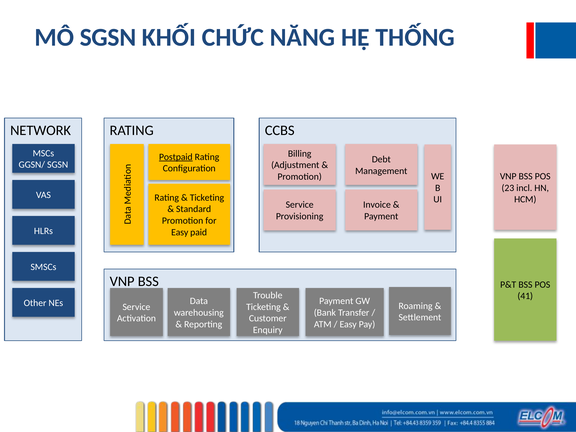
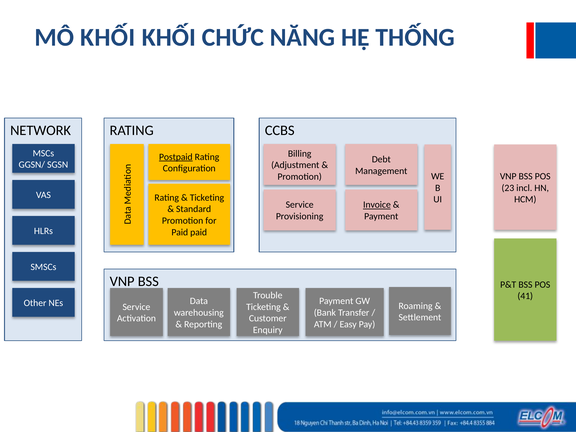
MÔ SGSN: SGSN -> KHỐI
Invoice underline: none -> present
Easy at (180, 232): Easy -> Paid
